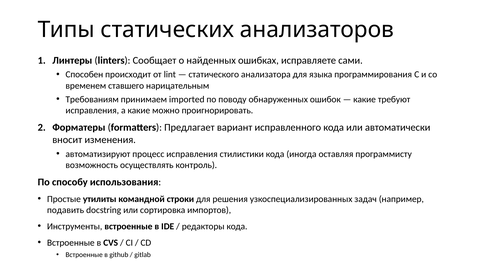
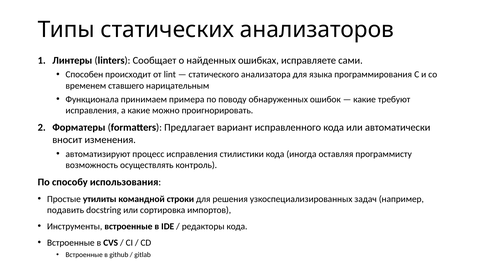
Требованиям: Требованиям -> Функционала
imported: imported -> примера
